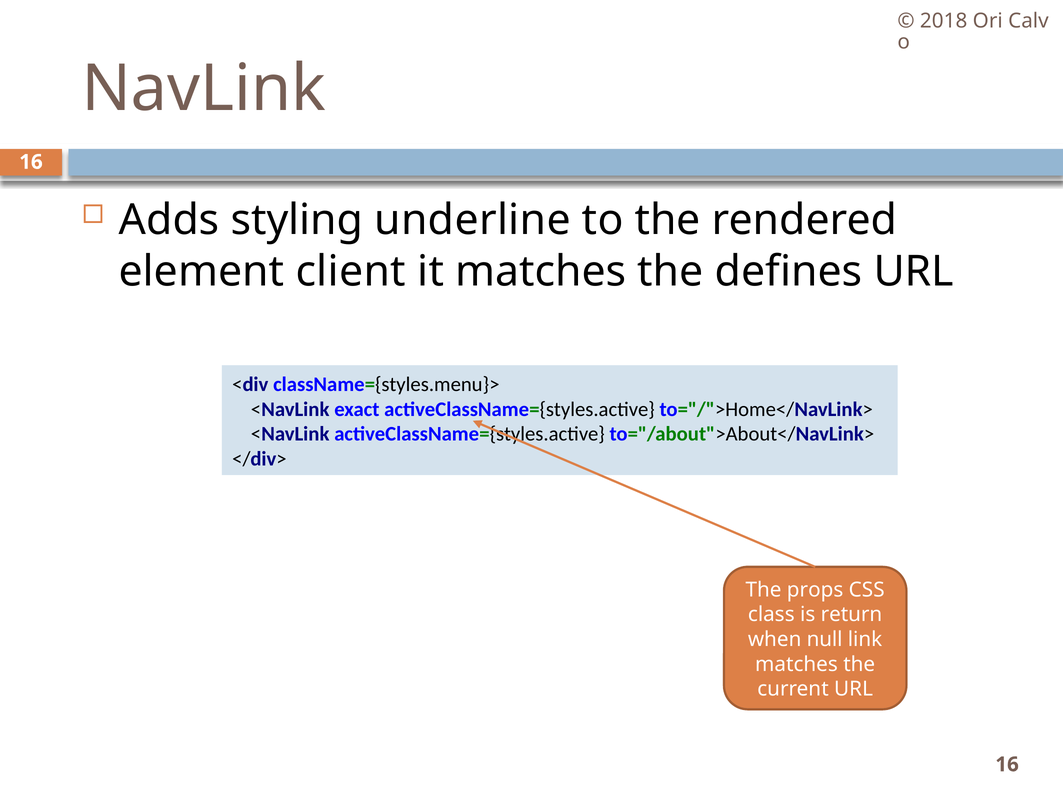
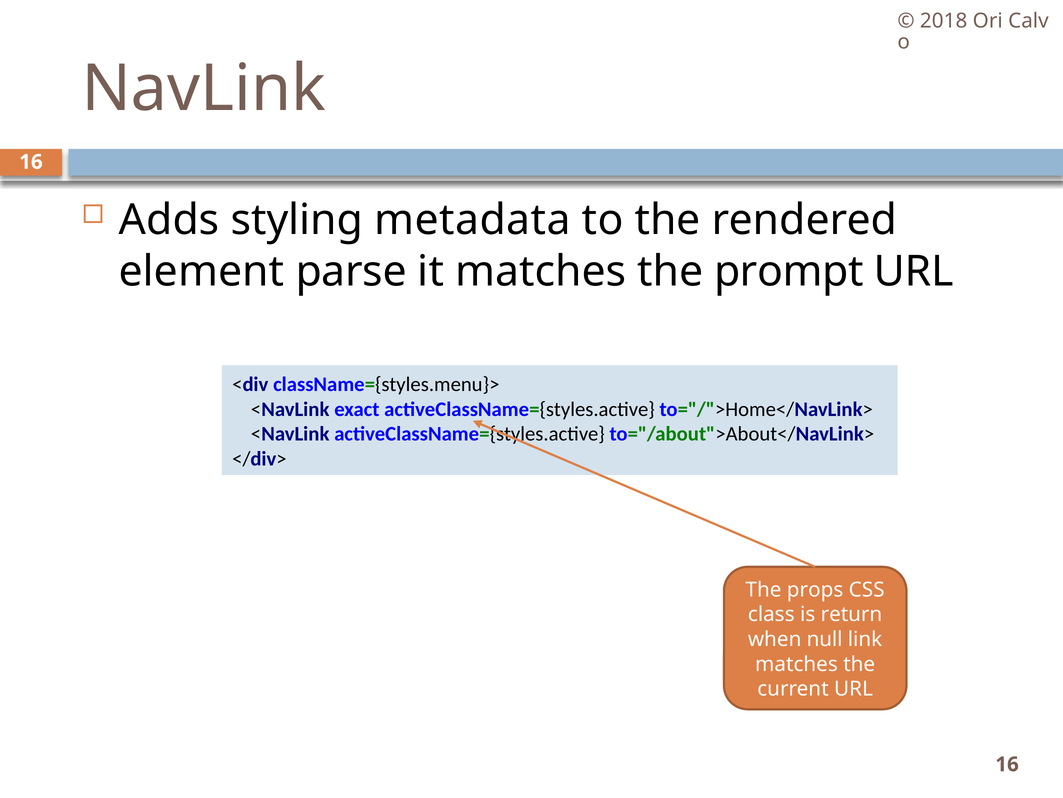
underline: underline -> metadata
client: client -> parse
defines: defines -> prompt
